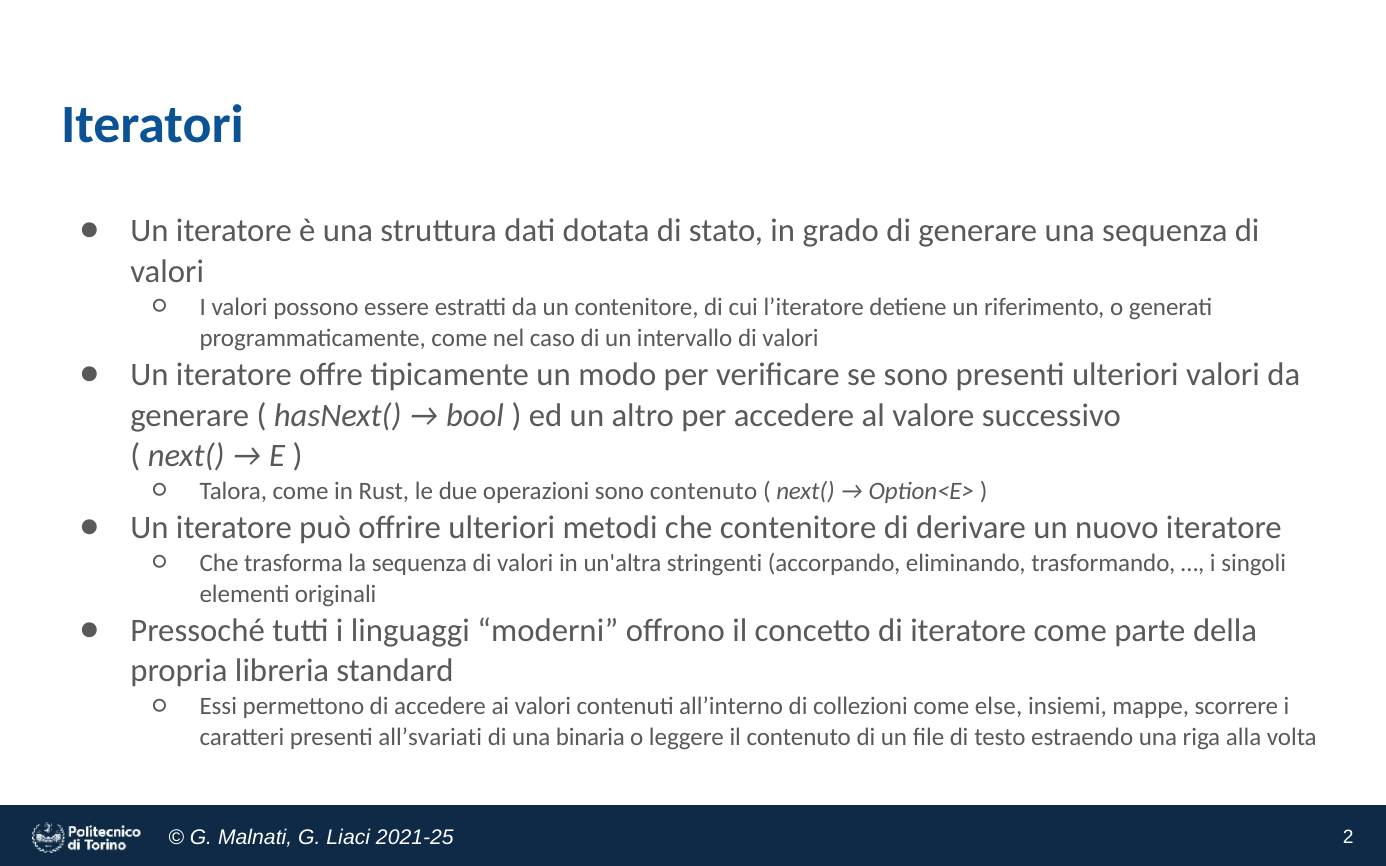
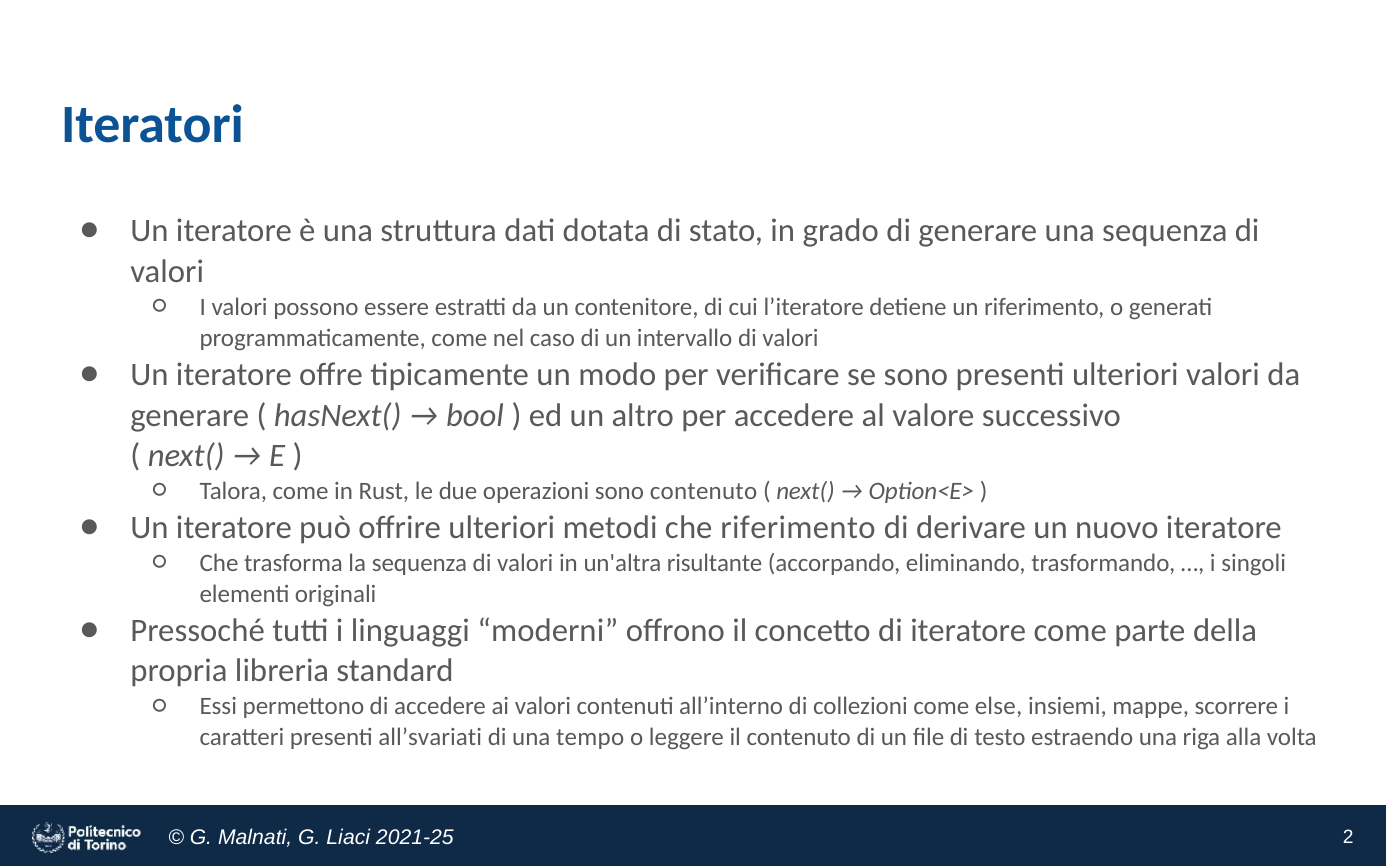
che contenitore: contenitore -> riferimento
stringenti: stringenti -> risultante
binaria: binaria -> tempo
